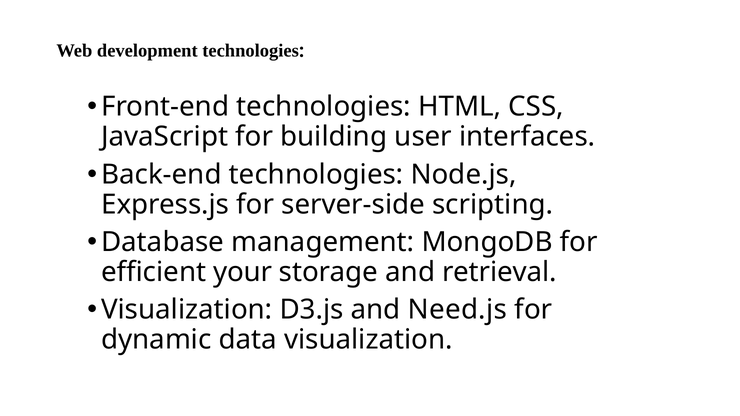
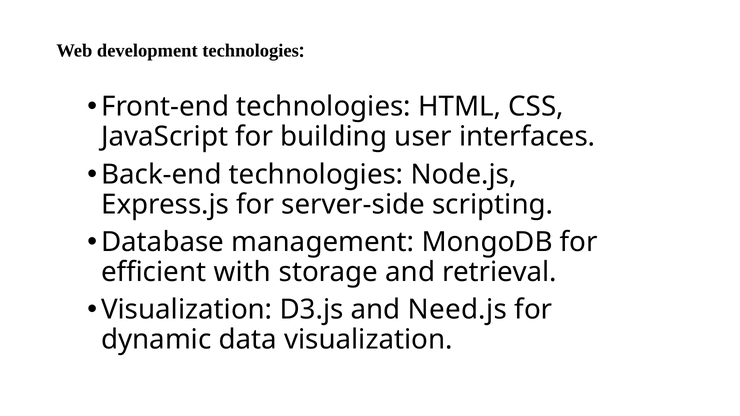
your: your -> with
